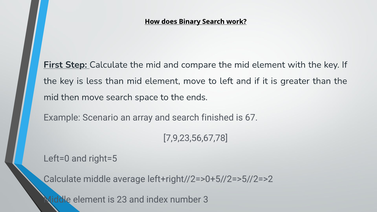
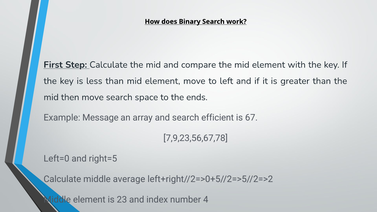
Scenario: Scenario -> Message
finished: finished -> efficient
3: 3 -> 4
